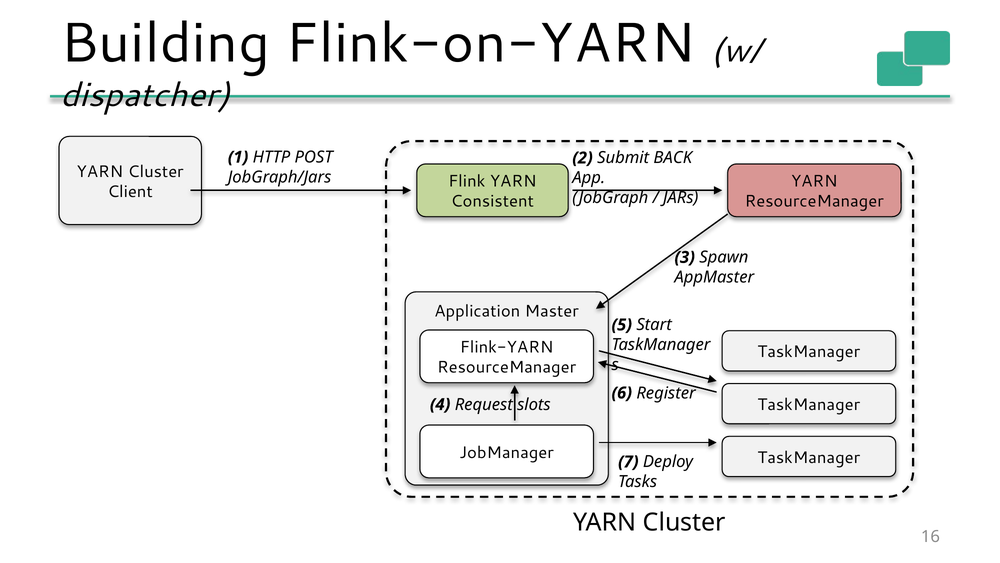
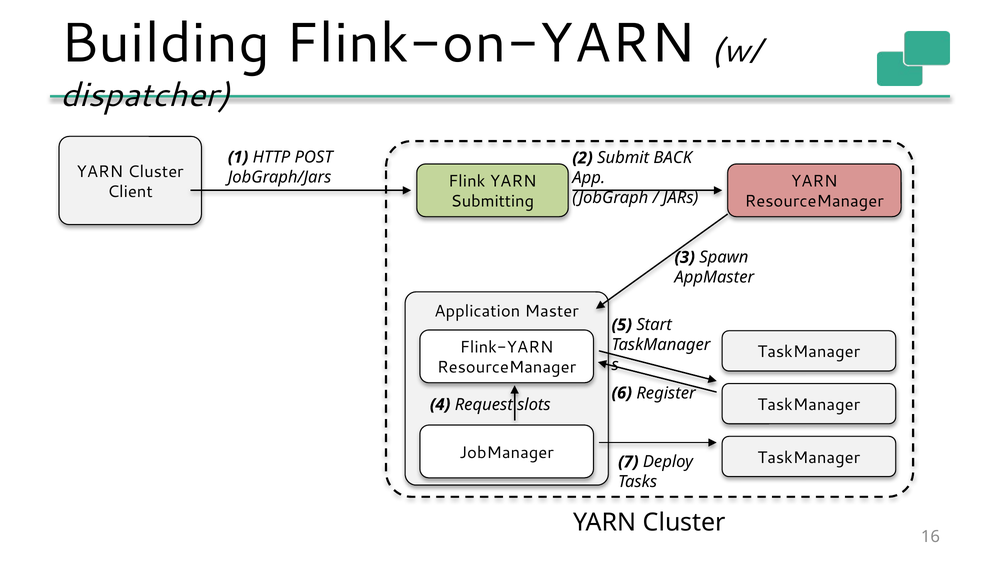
Consistent: Consistent -> Submitting
